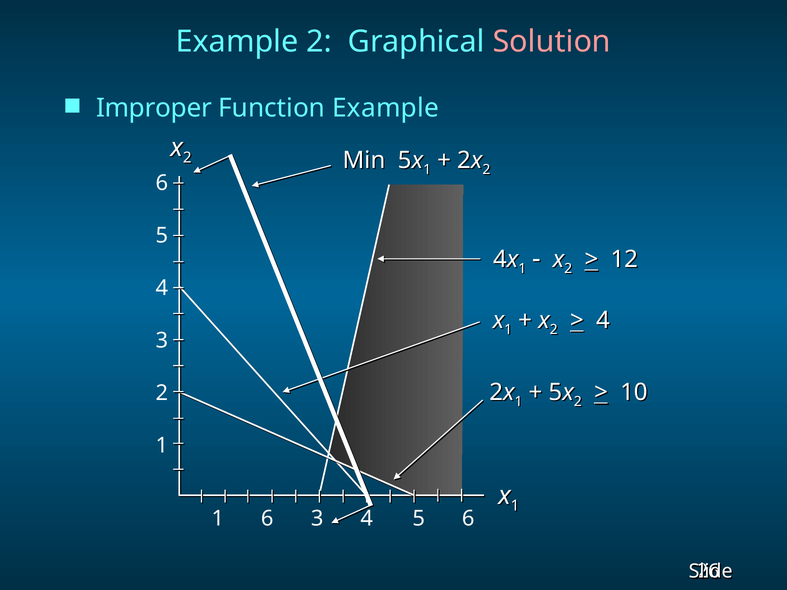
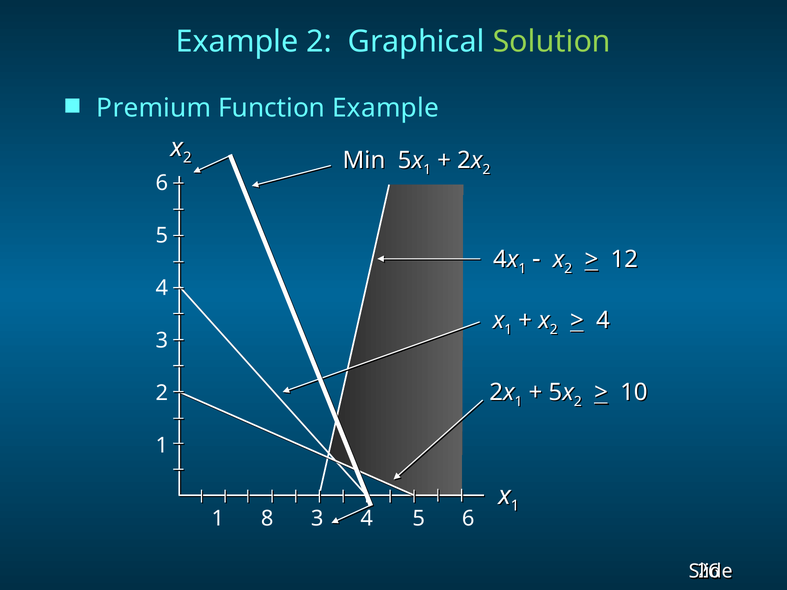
Solution colour: pink -> light green
Improper: Improper -> Premium
1 6: 6 -> 8
